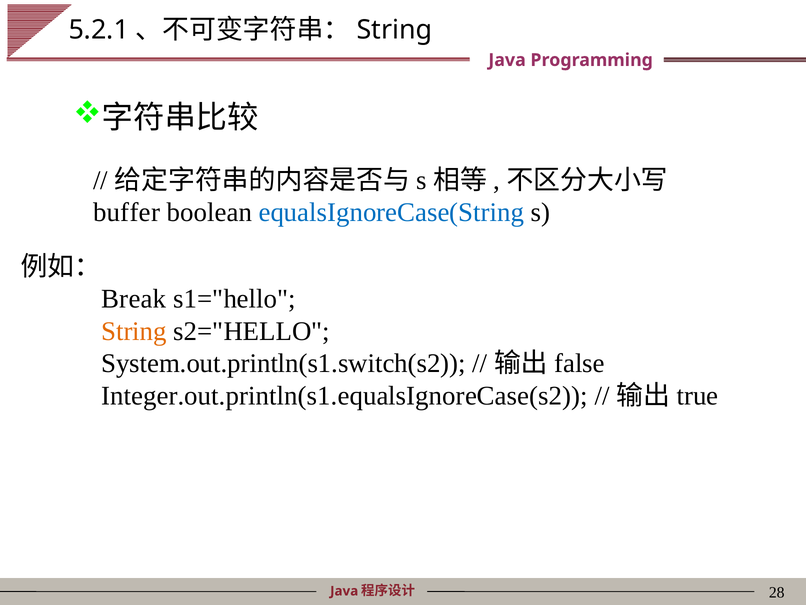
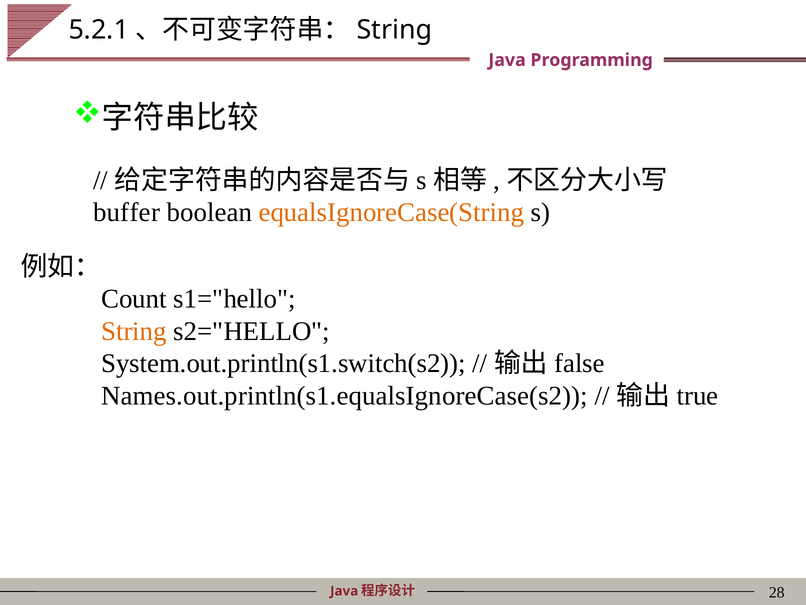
equalsIgnoreCase(String colour: blue -> orange
Break: Break -> Count
Integer.out.println(s1.equalsIgnoreCase(s2: Integer.out.println(s1.equalsIgnoreCase(s2 -> Names.out.println(s1.equalsIgnoreCase(s2
